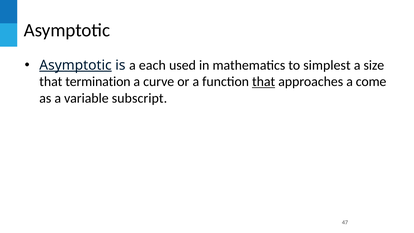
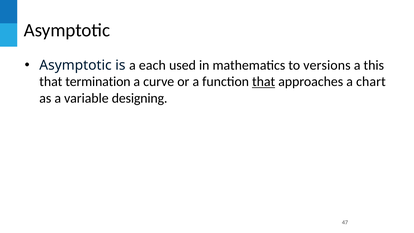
Asymptotic at (76, 65) underline: present -> none
simplest: simplest -> versions
size: size -> this
come: come -> chart
subscript: subscript -> designing
